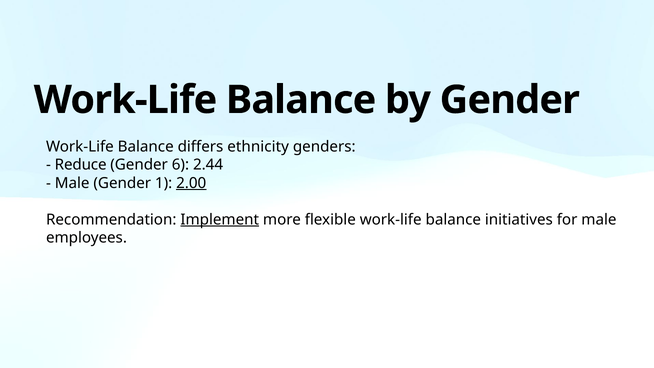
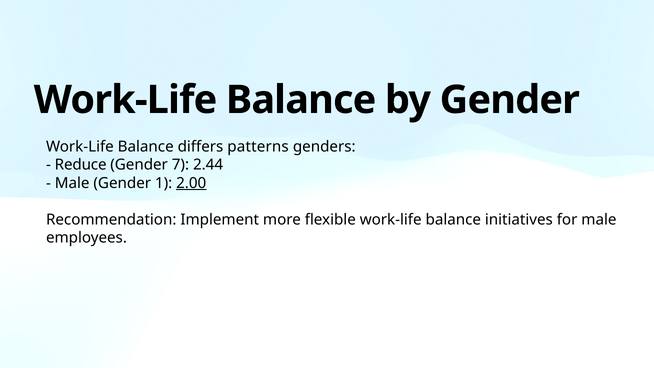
ethnicity: ethnicity -> patterns
6: 6 -> 7
Implement underline: present -> none
